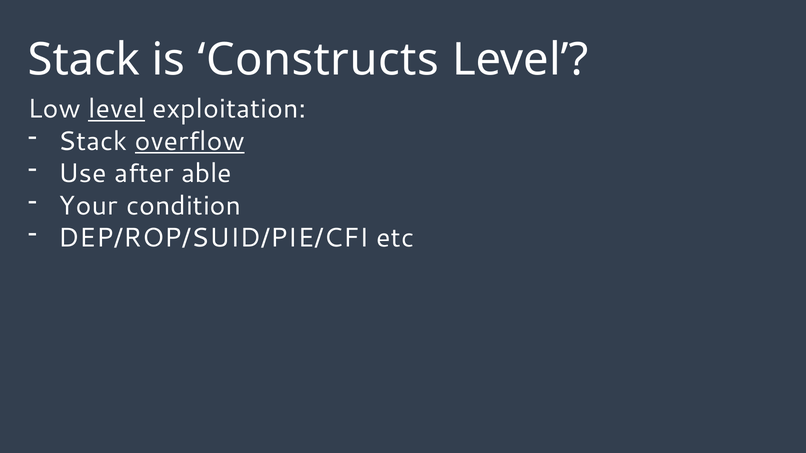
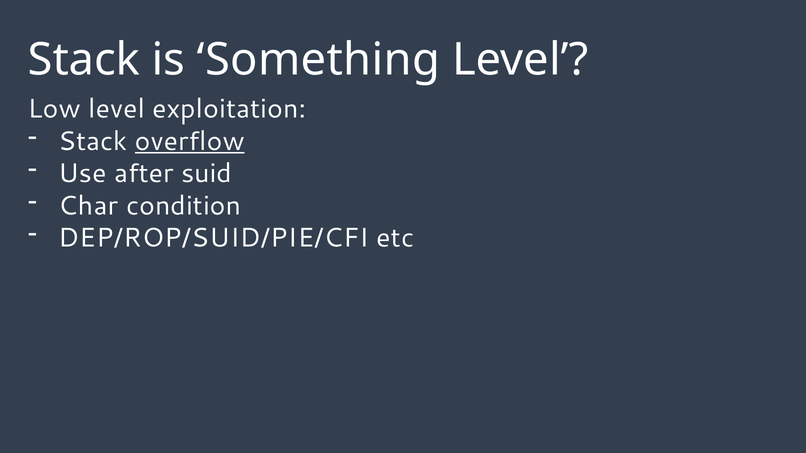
Constructs: Constructs -> Something
level at (117, 109) underline: present -> none
able: able -> suid
Your: Your -> Char
